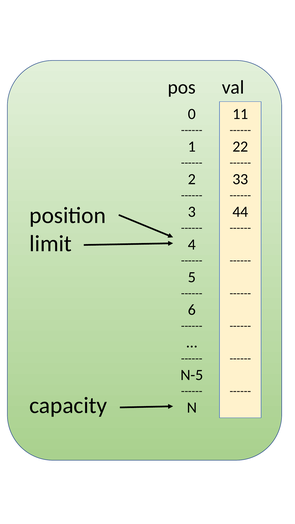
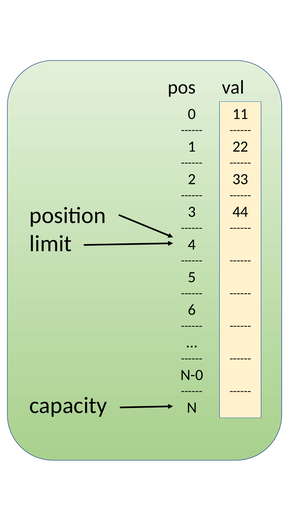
N-5: N-5 -> N-0
